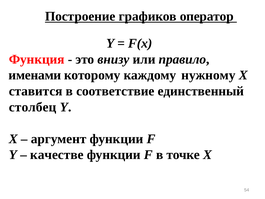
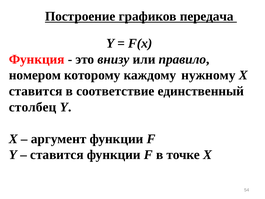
оператор: оператор -> передача
именами: именами -> номером
качестве at (57, 155): качестве -> ставится
